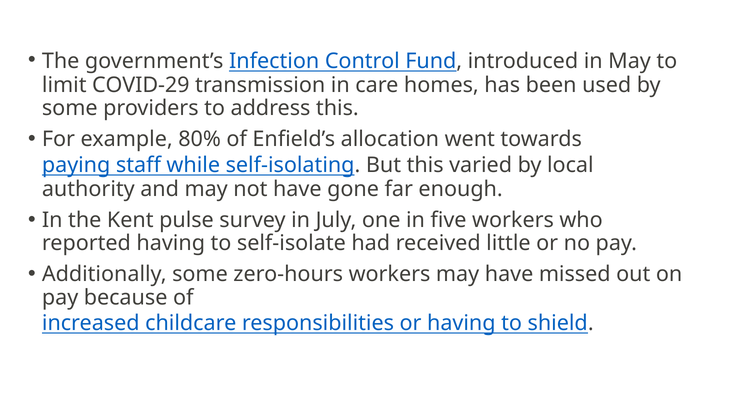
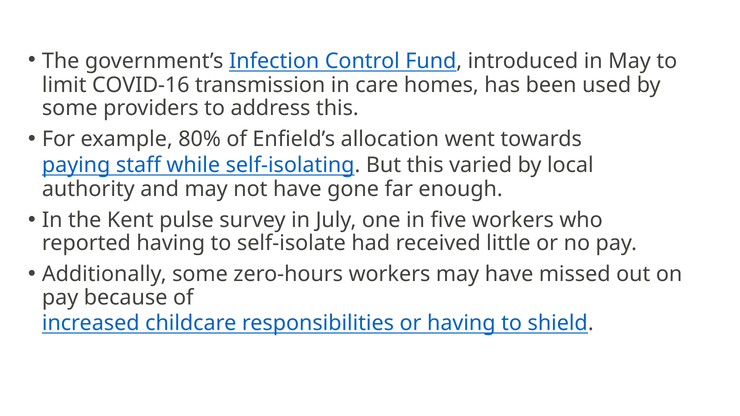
COVID-29: COVID-29 -> COVID-16
